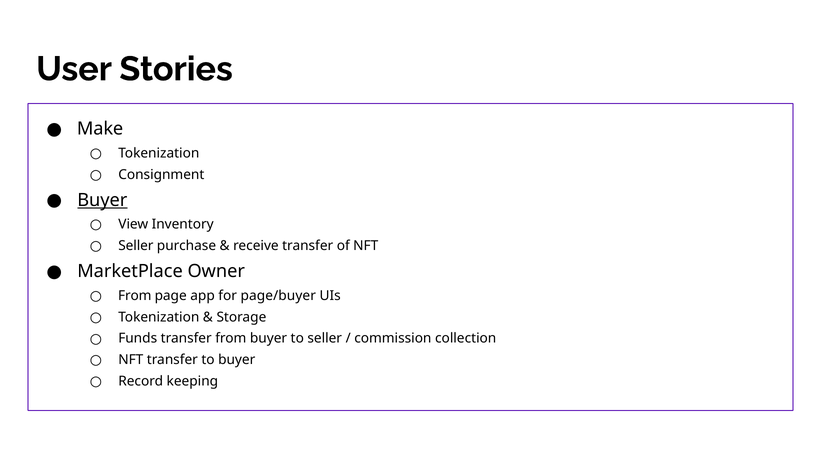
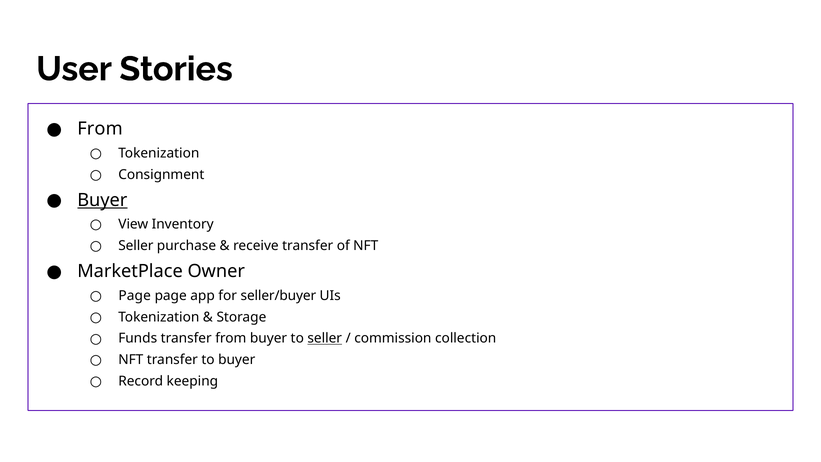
Make at (100, 129): Make -> From
From at (135, 296): From -> Page
page/buyer: page/buyer -> seller/buyer
seller at (325, 338) underline: none -> present
